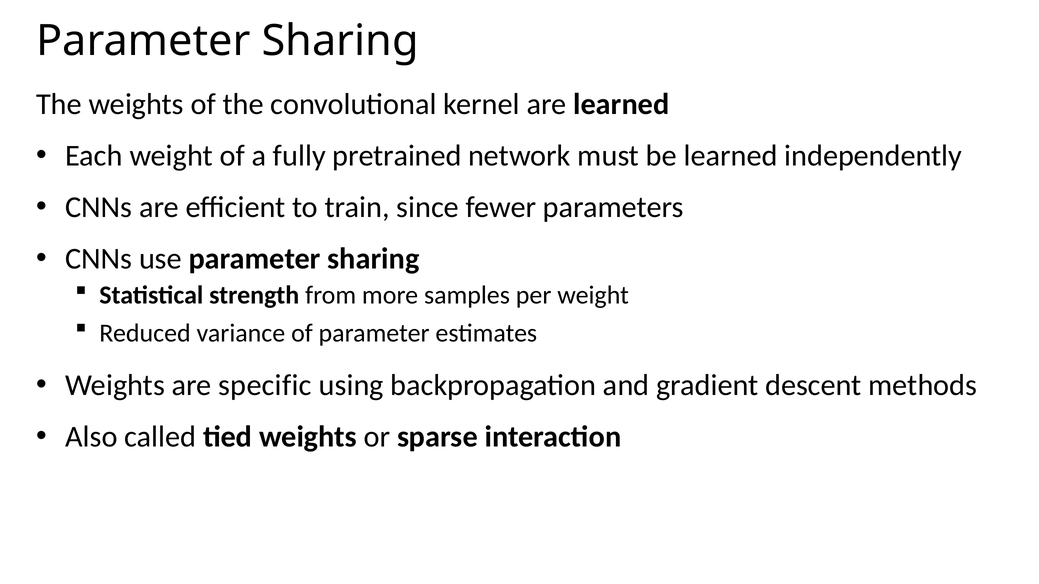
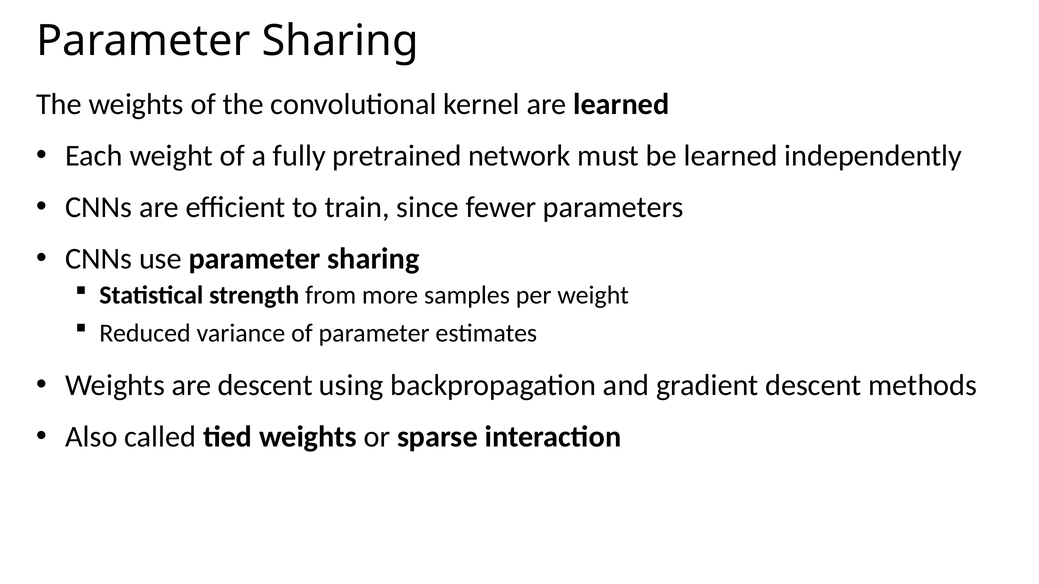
are specific: specific -> descent
